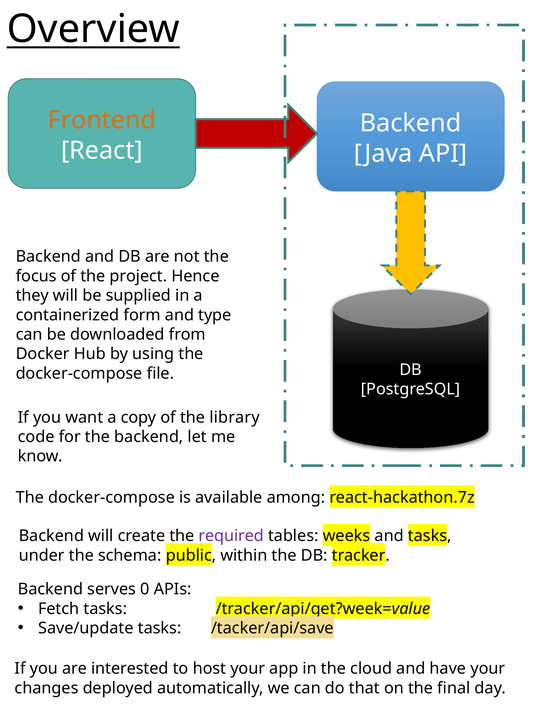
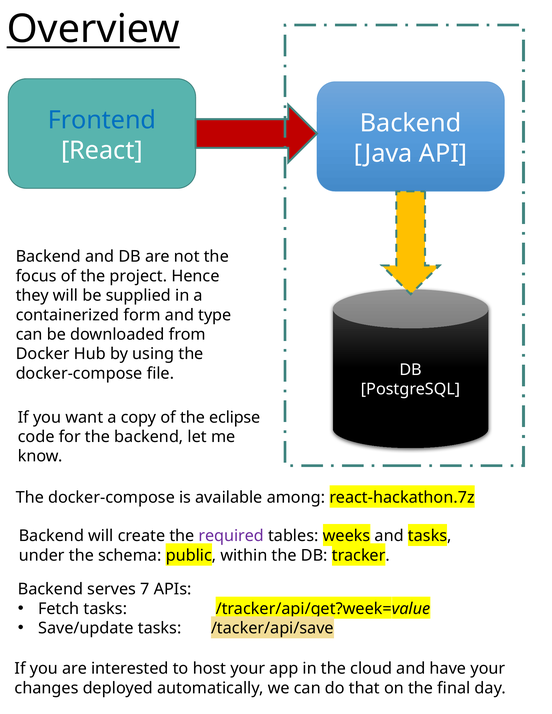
Frontend colour: orange -> blue
library: library -> eclipse
0: 0 -> 7
